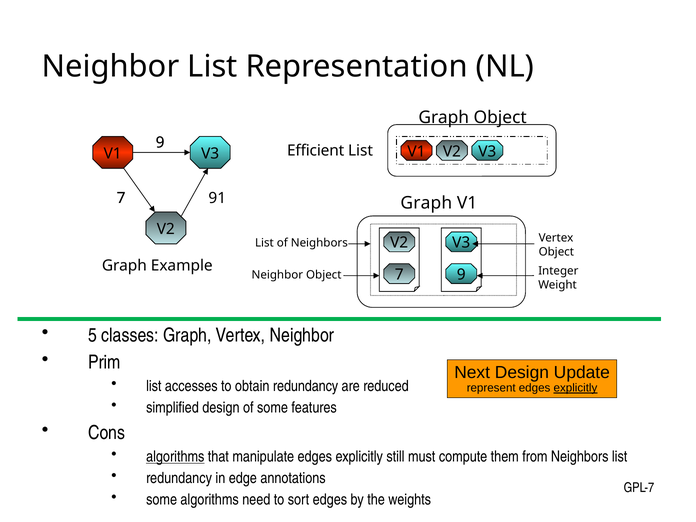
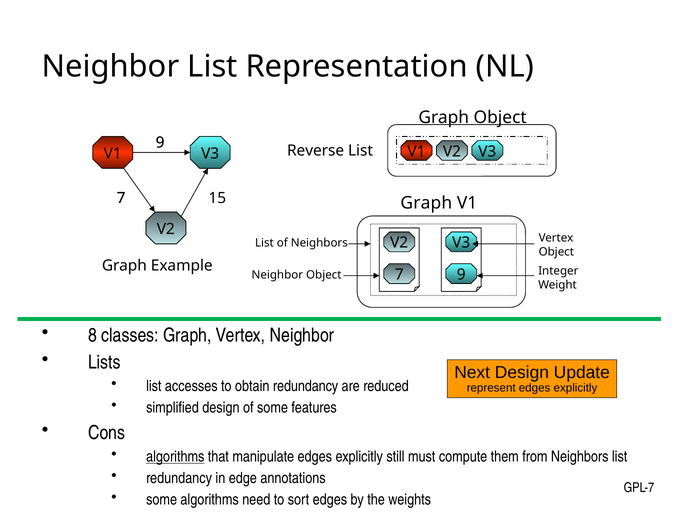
Efficient: Efficient -> Reverse
91: 91 -> 15
5: 5 -> 8
Prim: Prim -> Lists
explicitly at (575, 388) underline: present -> none
